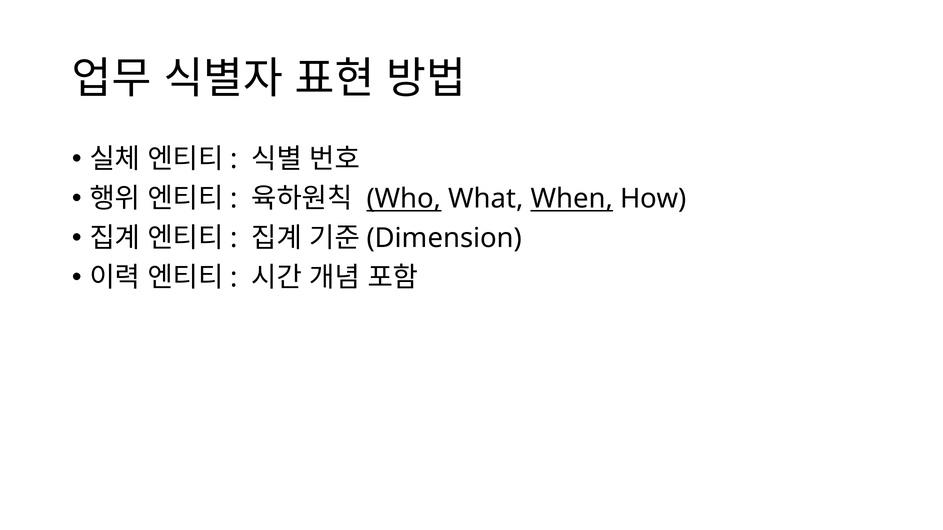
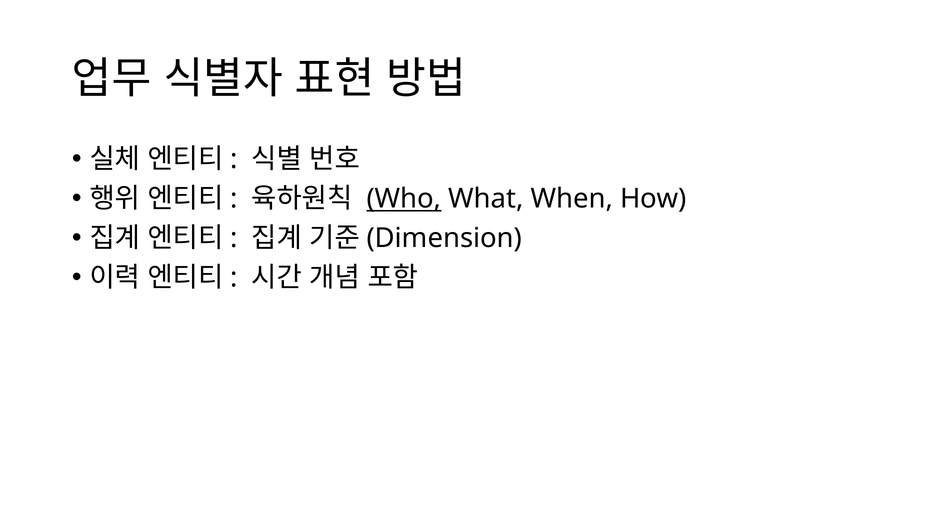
When underline: present -> none
